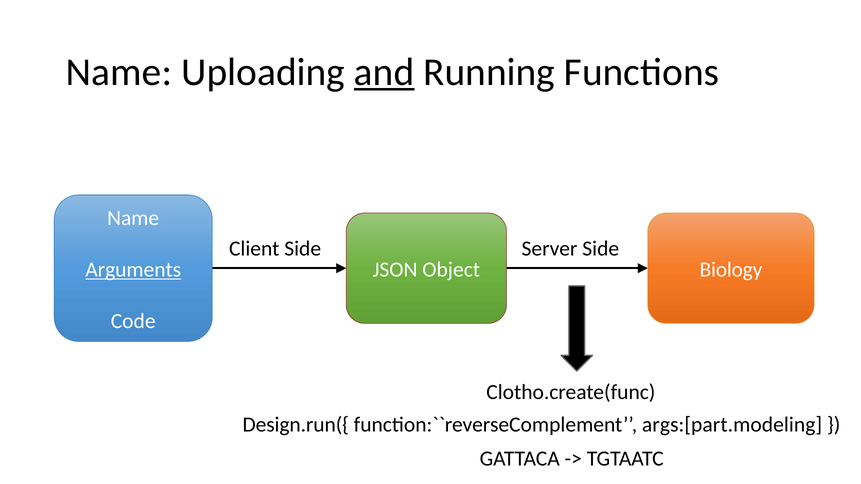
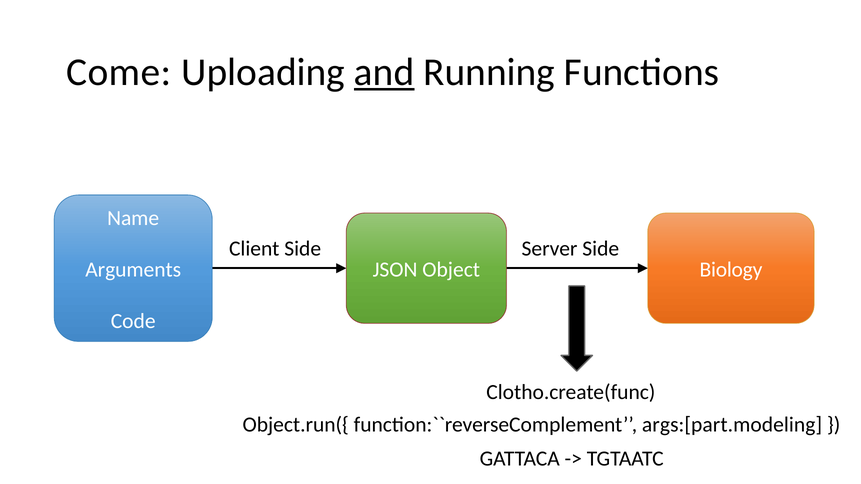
Name at (119, 72): Name -> Come
Arguments underline: present -> none
Design.run({: Design.run({ -> Object.run({
